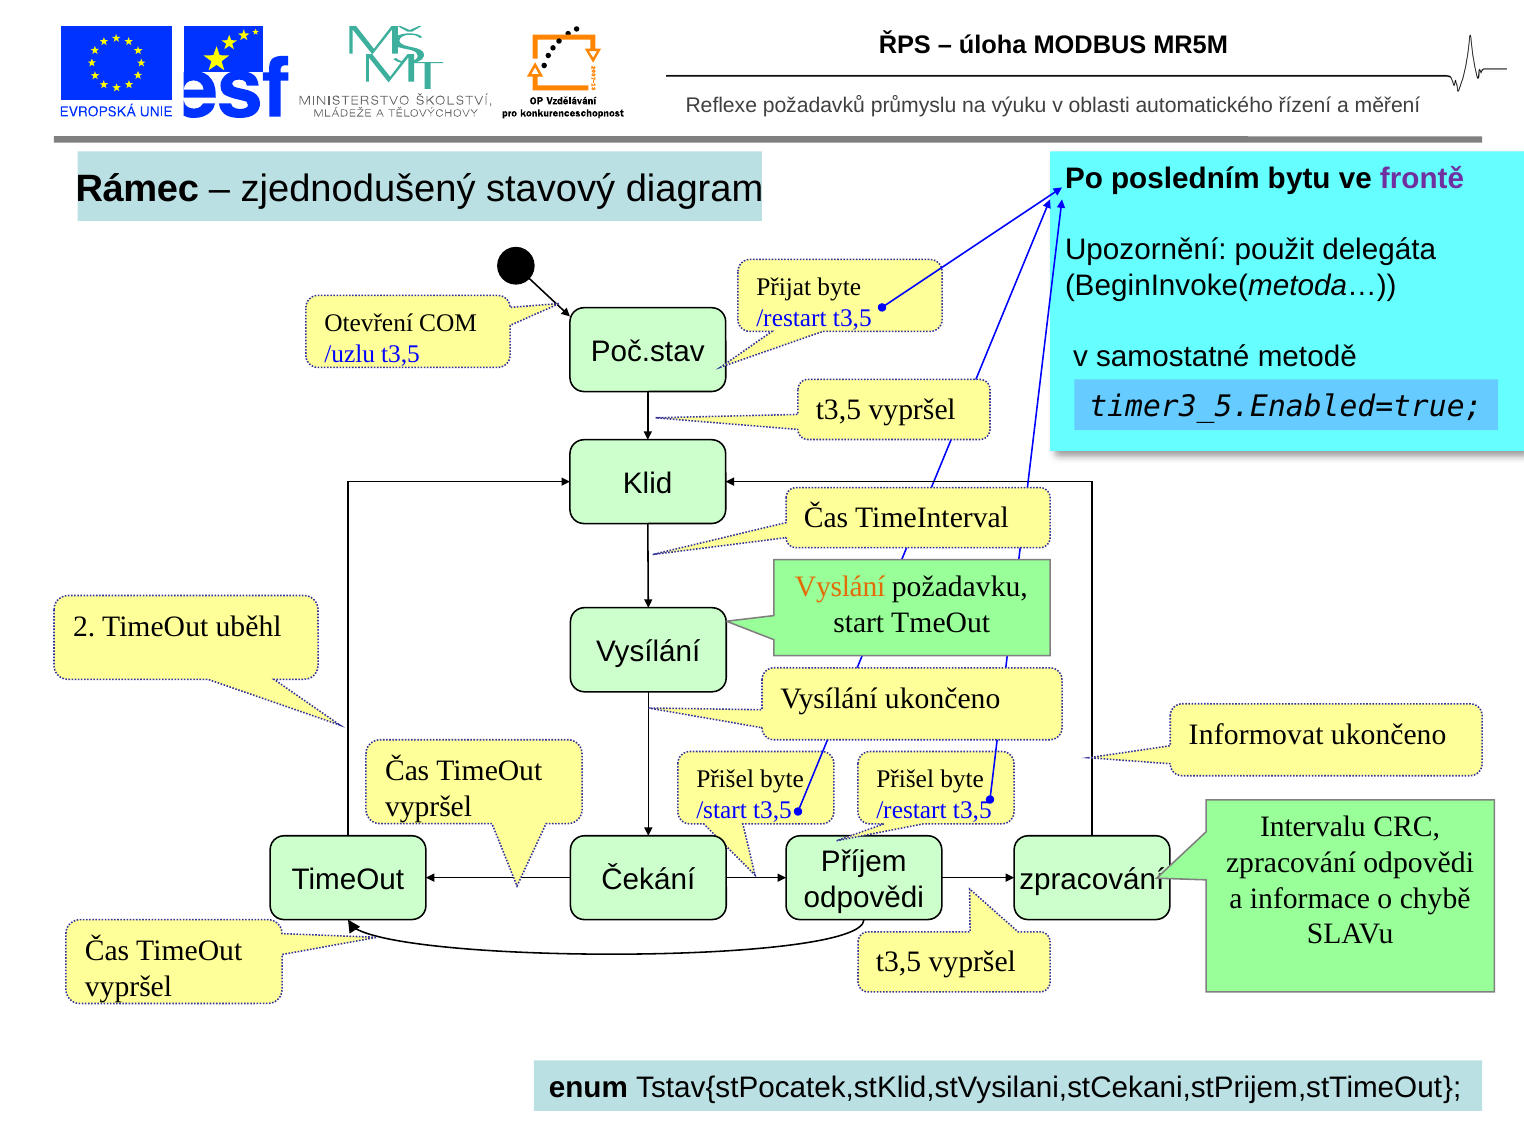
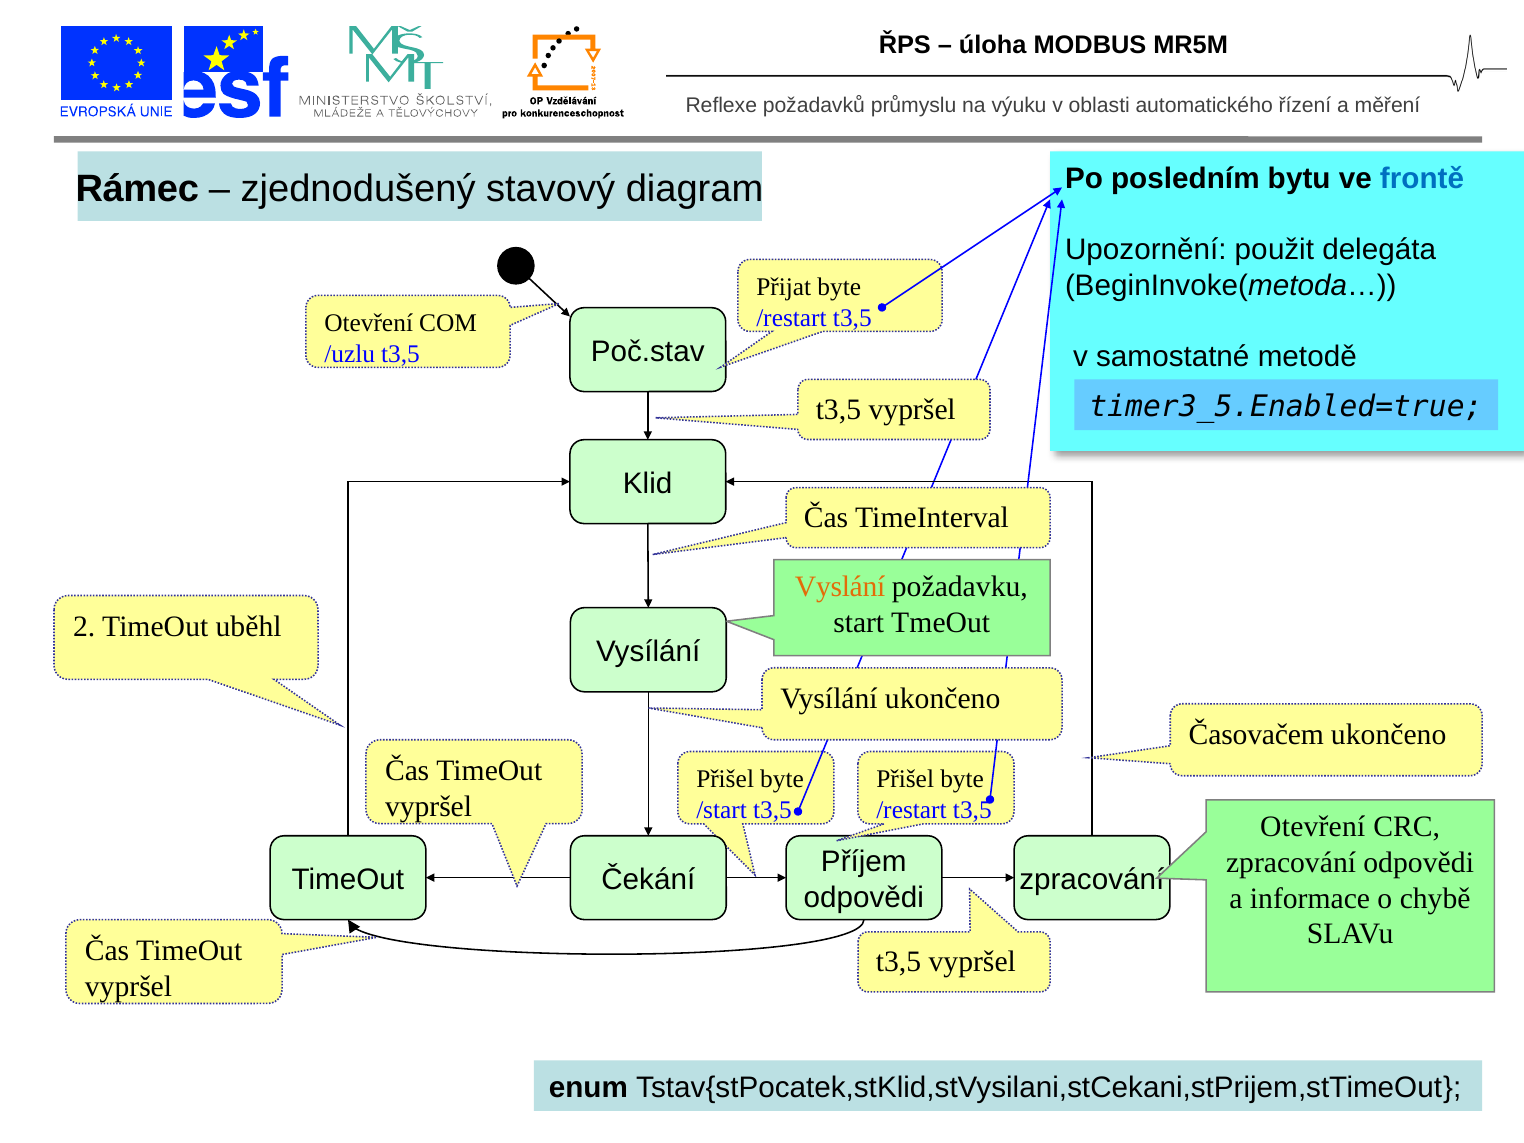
frontě colour: purple -> blue
Informovat: Informovat -> Časovačem
Intervalu at (1313, 827): Intervalu -> Otevření
